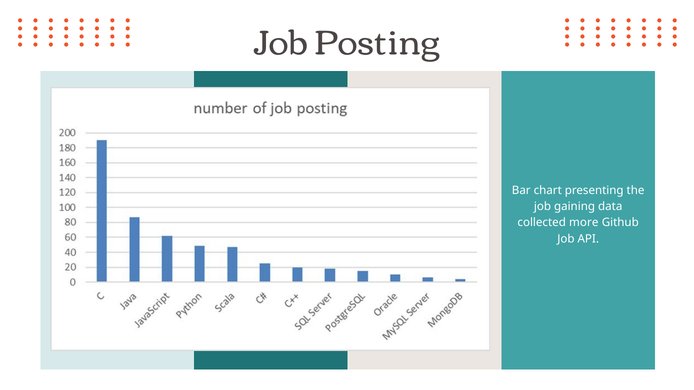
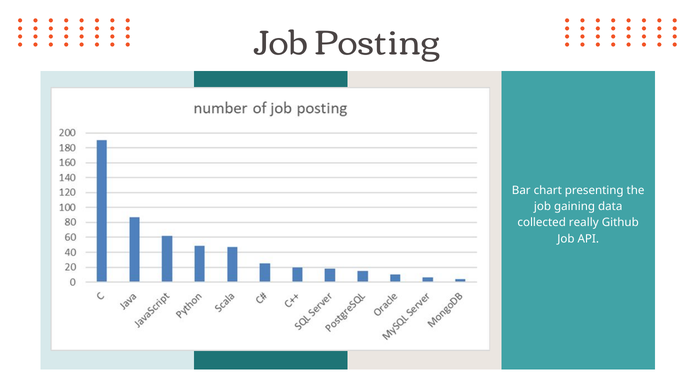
more: more -> really
